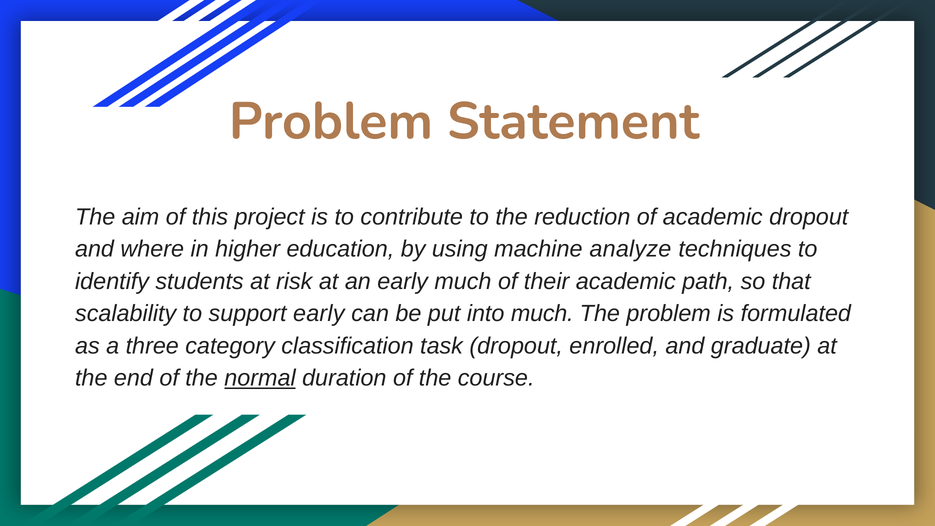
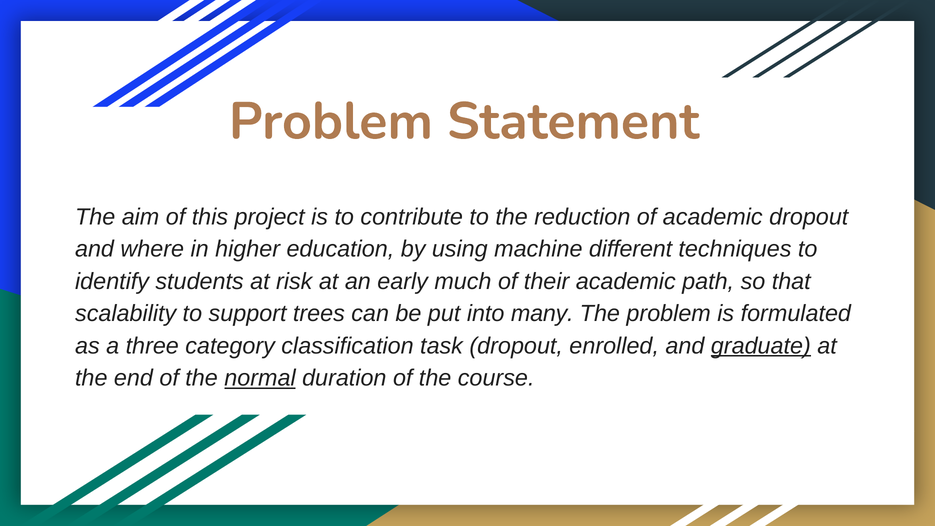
analyze: analyze -> different
support early: early -> trees
into much: much -> many
graduate underline: none -> present
